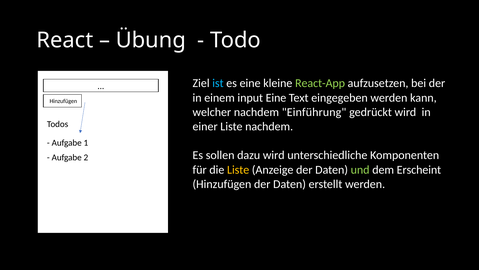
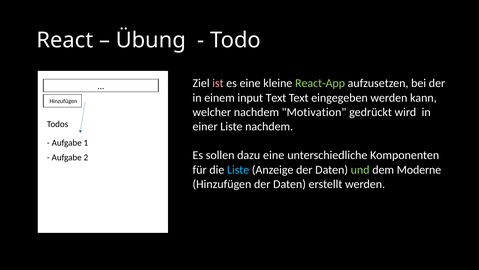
ist colour: light blue -> pink
input Eine: Eine -> Text
Einführung: Einführung -> Motivation
dazu wird: wird -> eine
Liste at (238, 169) colour: yellow -> light blue
Erscheint: Erscheint -> Moderne
